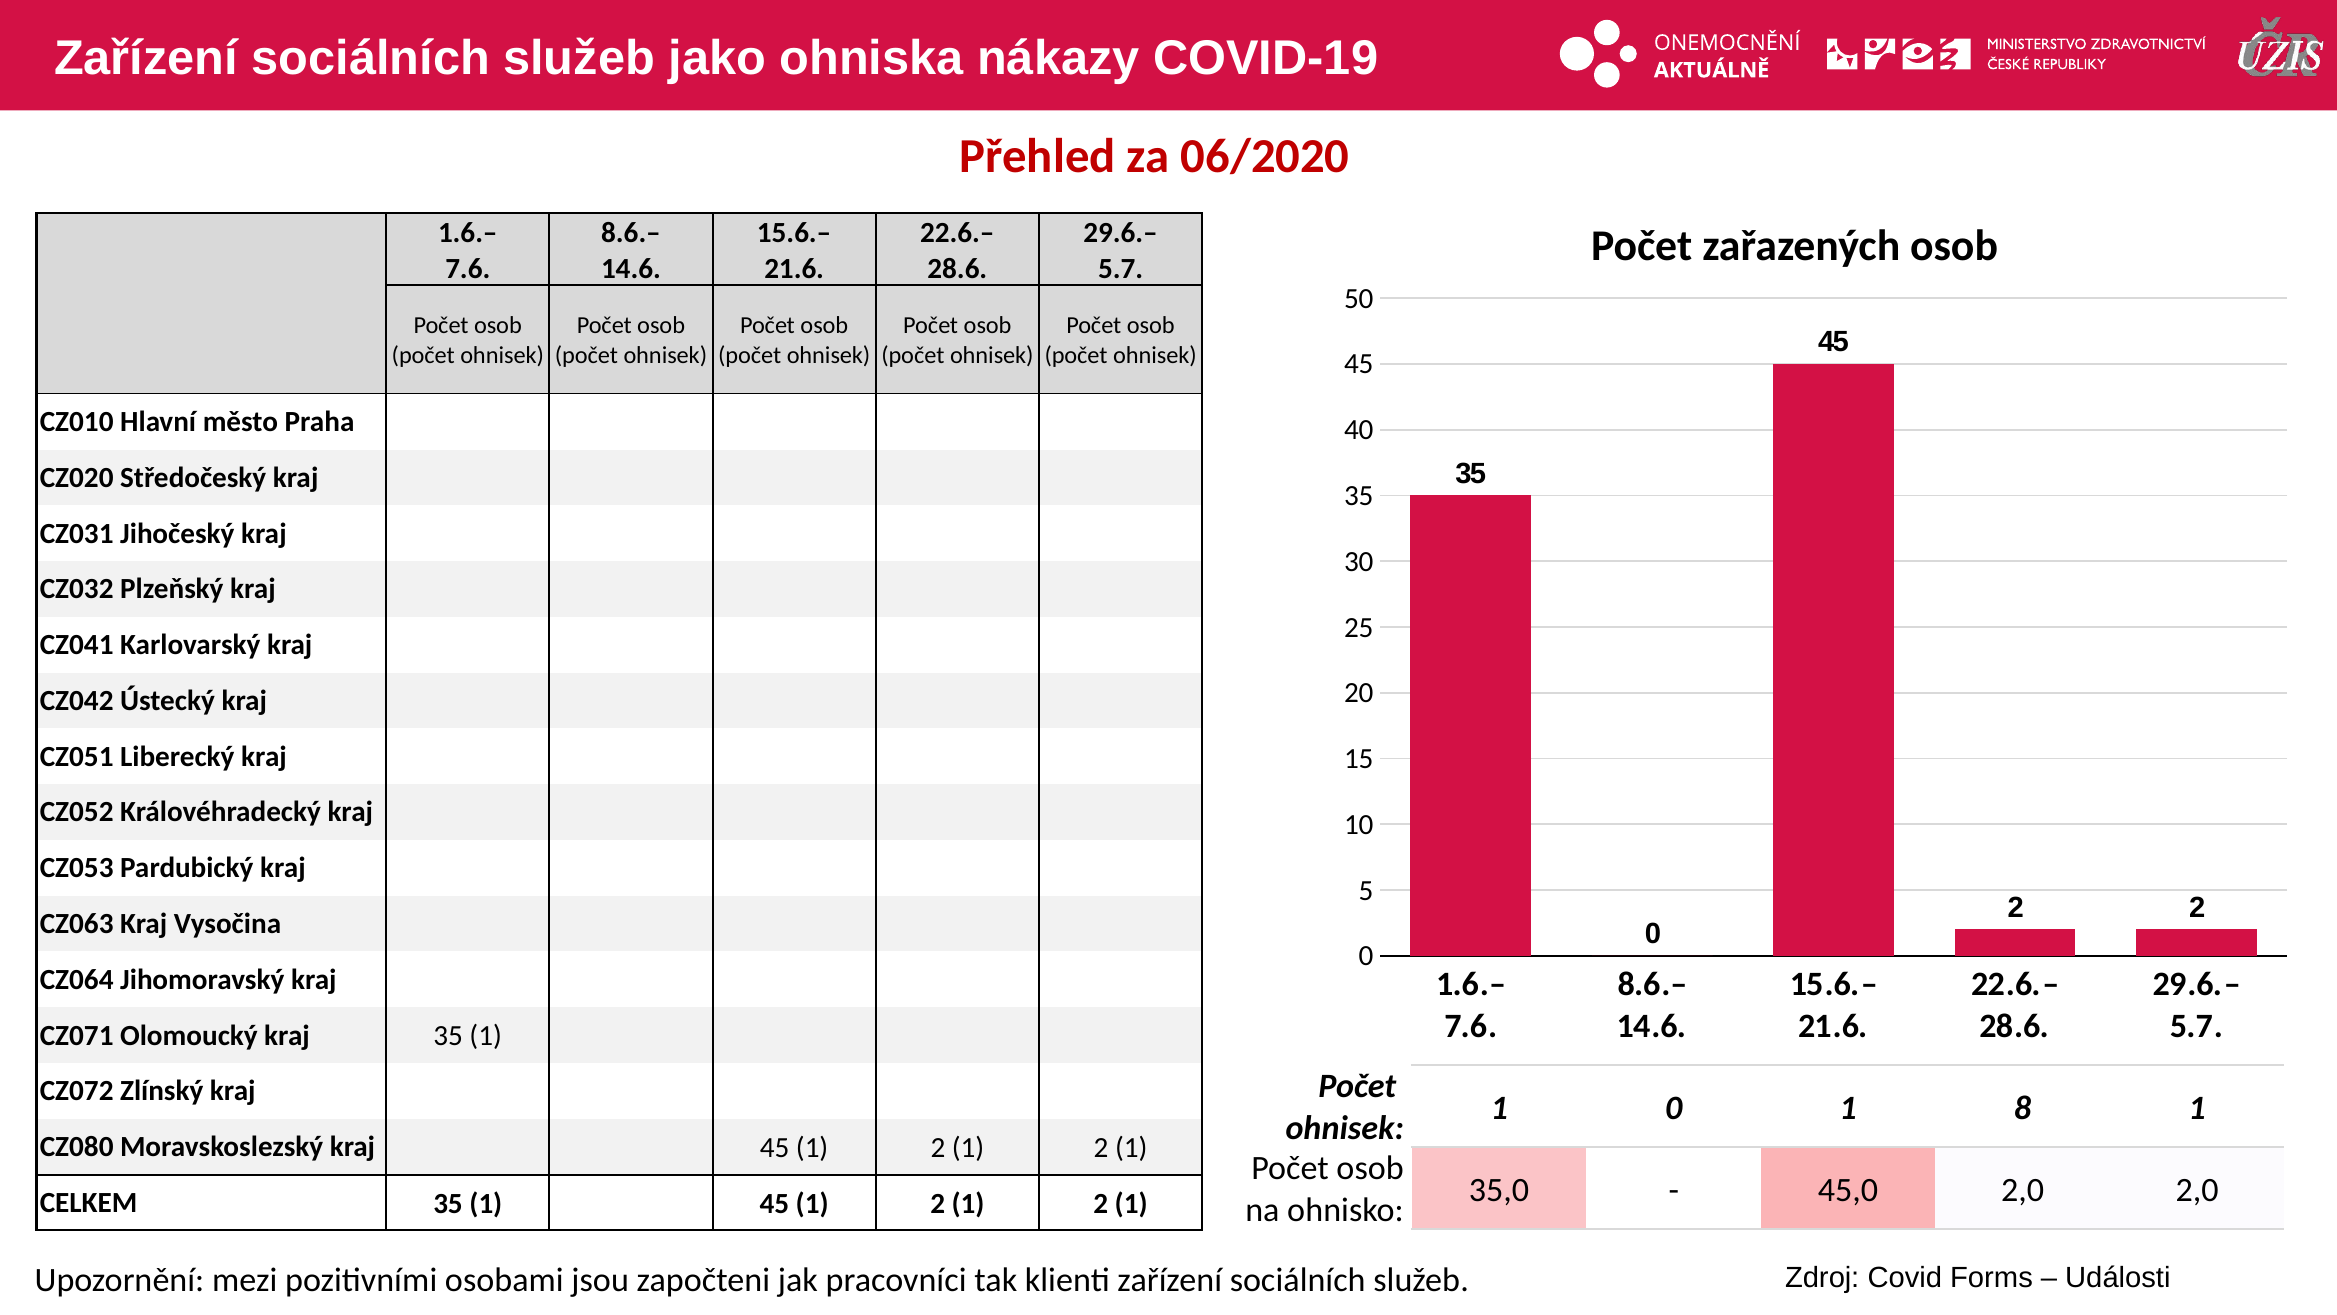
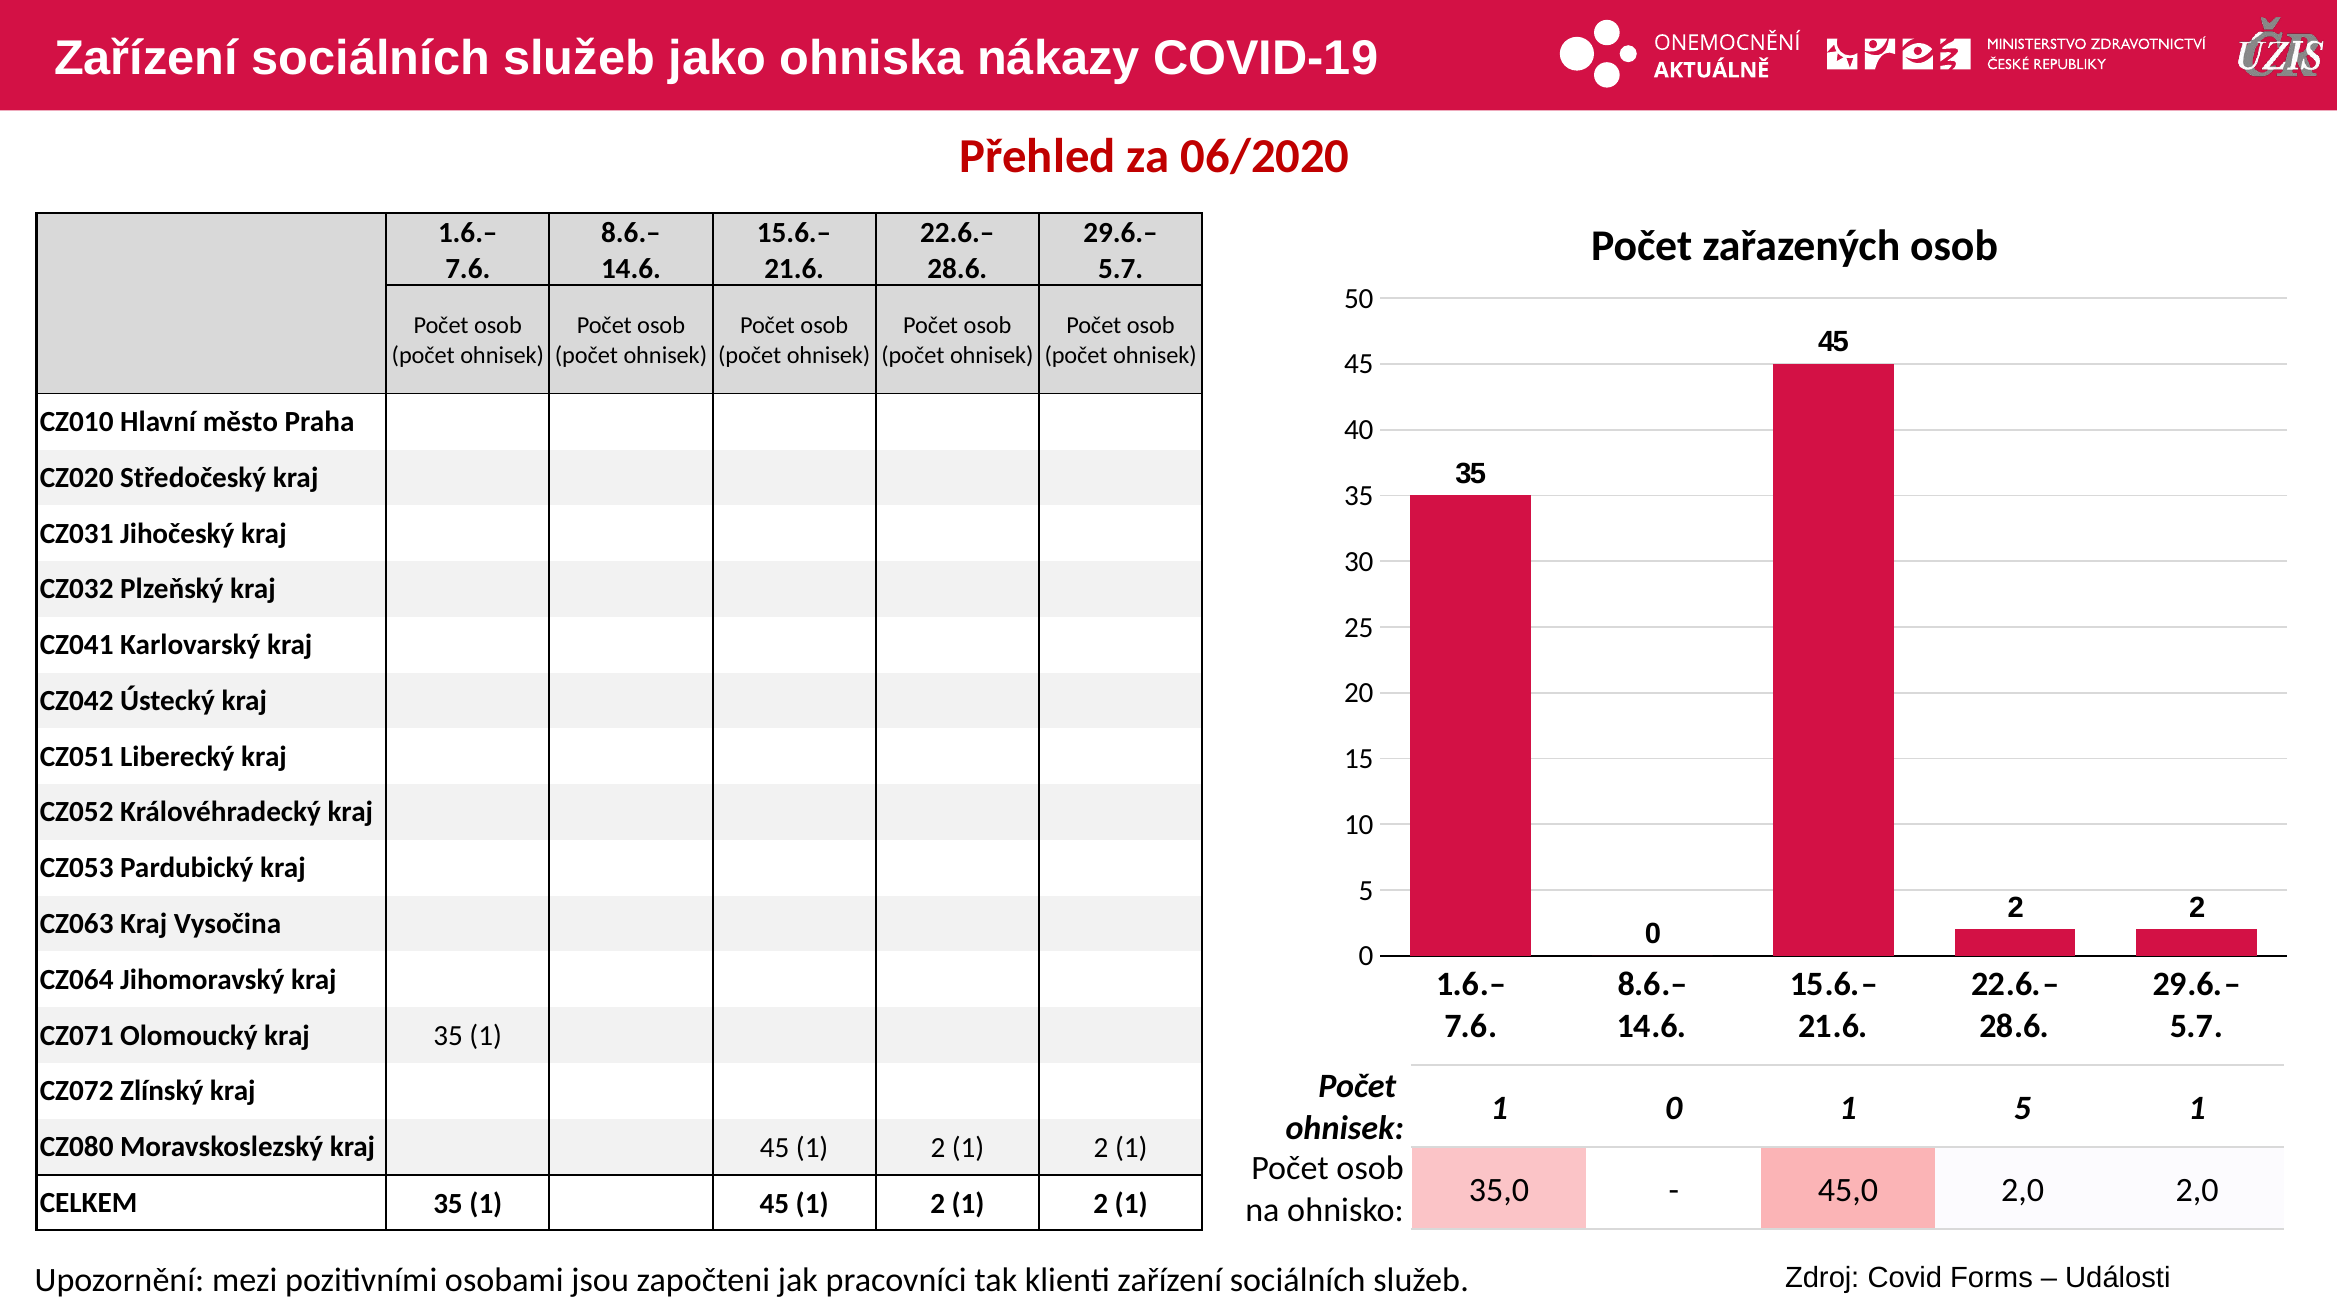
1 8: 8 -> 5
